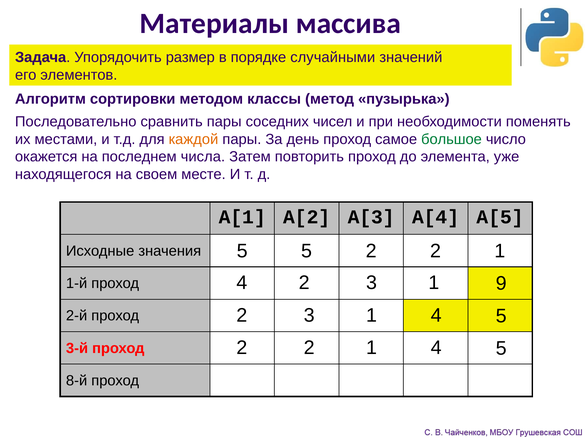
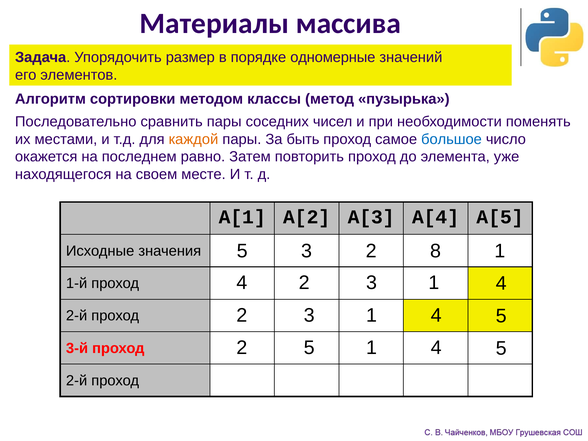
случайными: случайными -> одномерные
день: день -> быть
большое colour: green -> blue
числа: числа -> равно
5 5: 5 -> 3
2 at (436, 251): 2 -> 8
1 9: 9 -> 4
2 at (309, 348): 2 -> 5
8-й at (77, 381): 8-й -> 2-й
